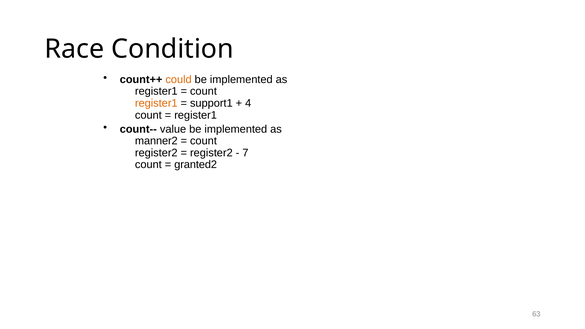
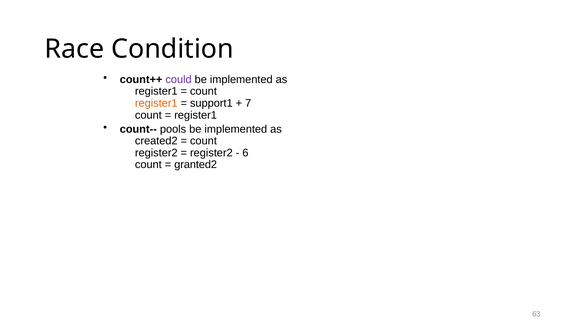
could colour: orange -> purple
4: 4 -> 7
value: value -> pools
manner2: manner2 -> created2
7: 7 -> 6
